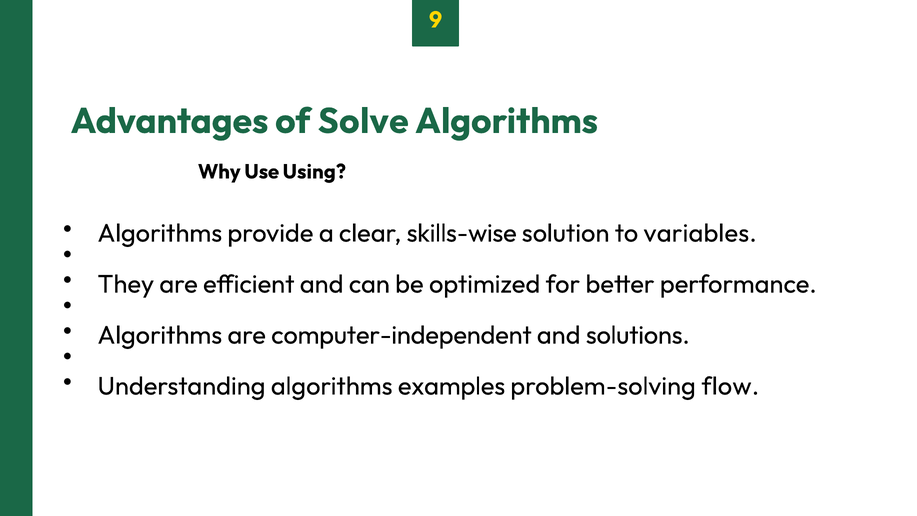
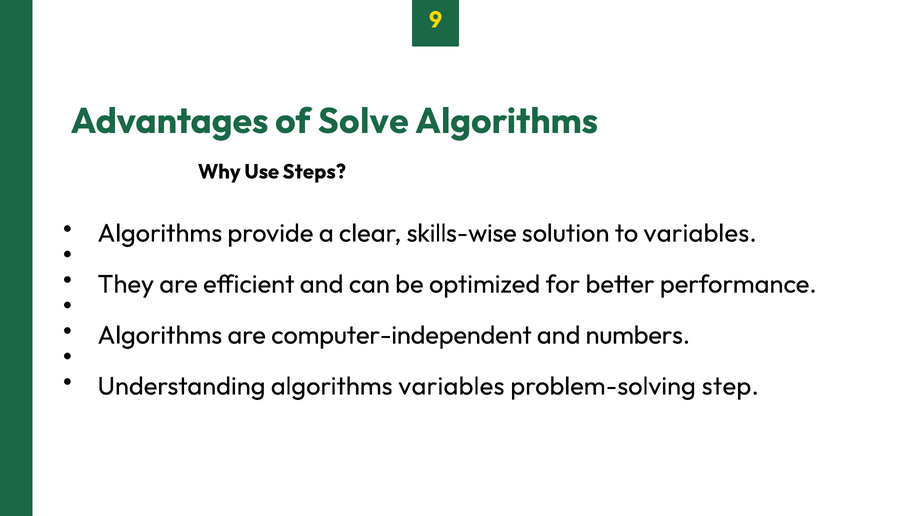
Using: Using -> Steps
solutions: solutions -> numbers
algorithms examples: examples -> variables
flow: flow -> step
